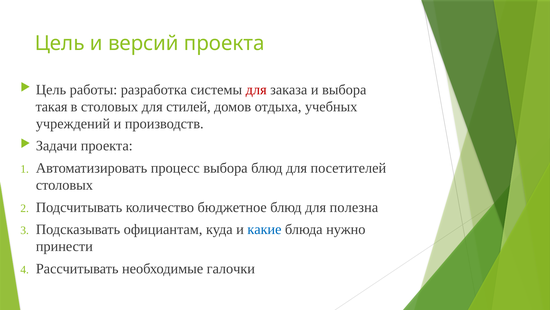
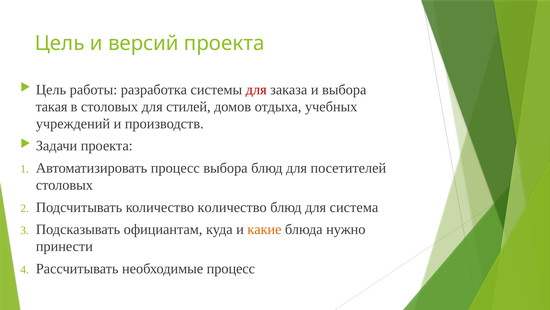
количество бюджетное: бюджетное -> количество
полезна: полезна -> система
какие colour: blue -> orange
необходимые галочки: галочки -> процесс
